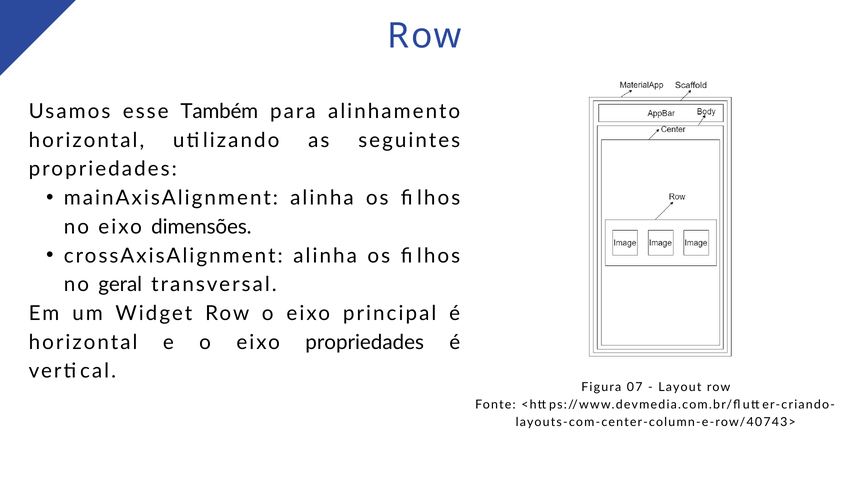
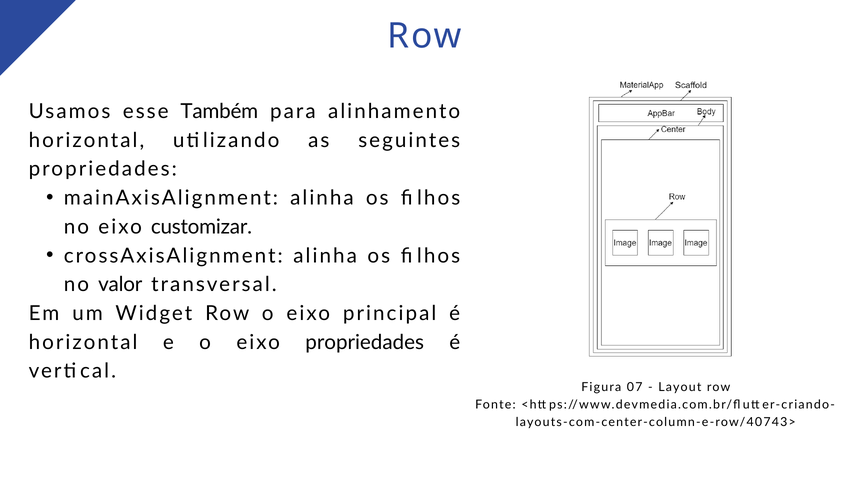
dimensões: dimensões -> customizar
geral: geral -> valor
